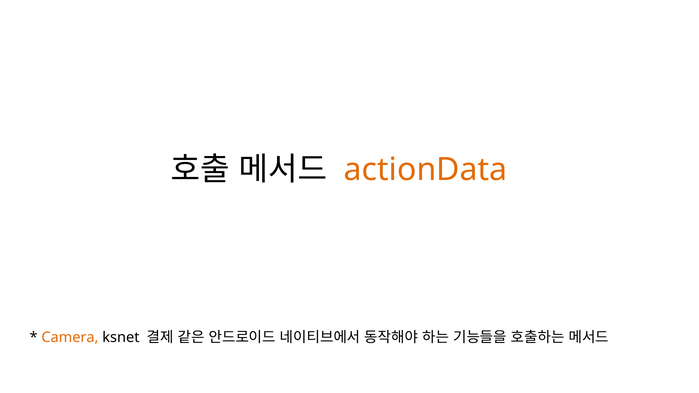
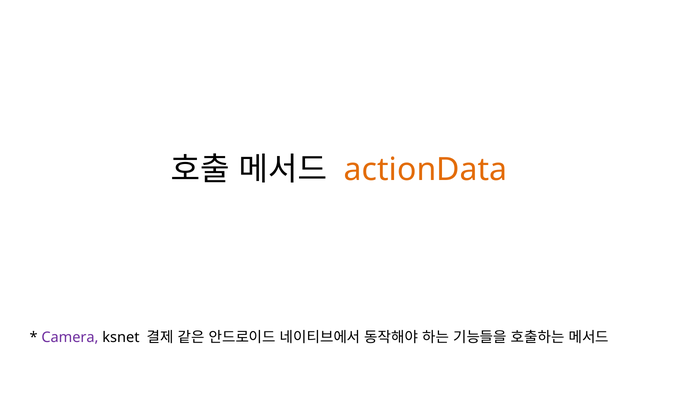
Camera colour: orange -> purple
